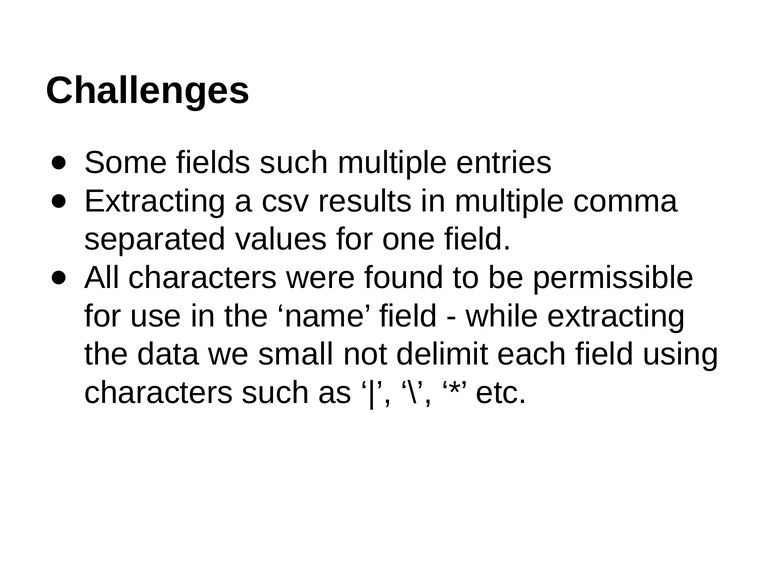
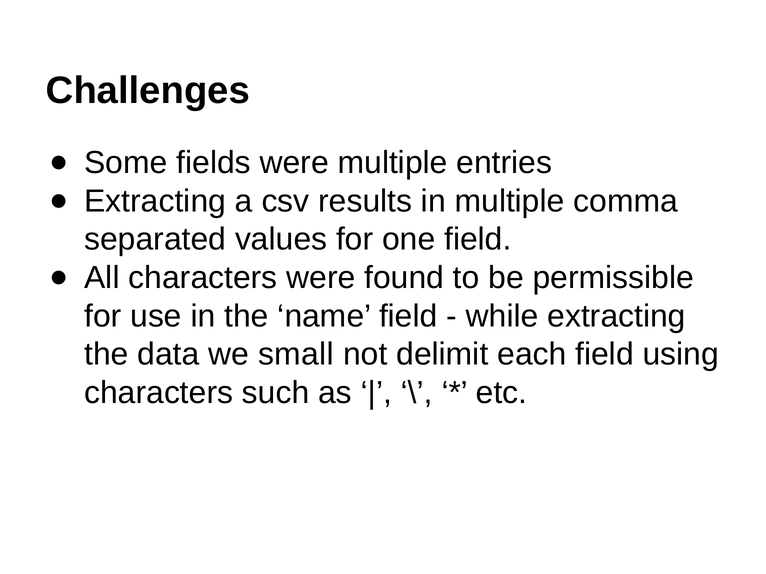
fields such: such -> were
